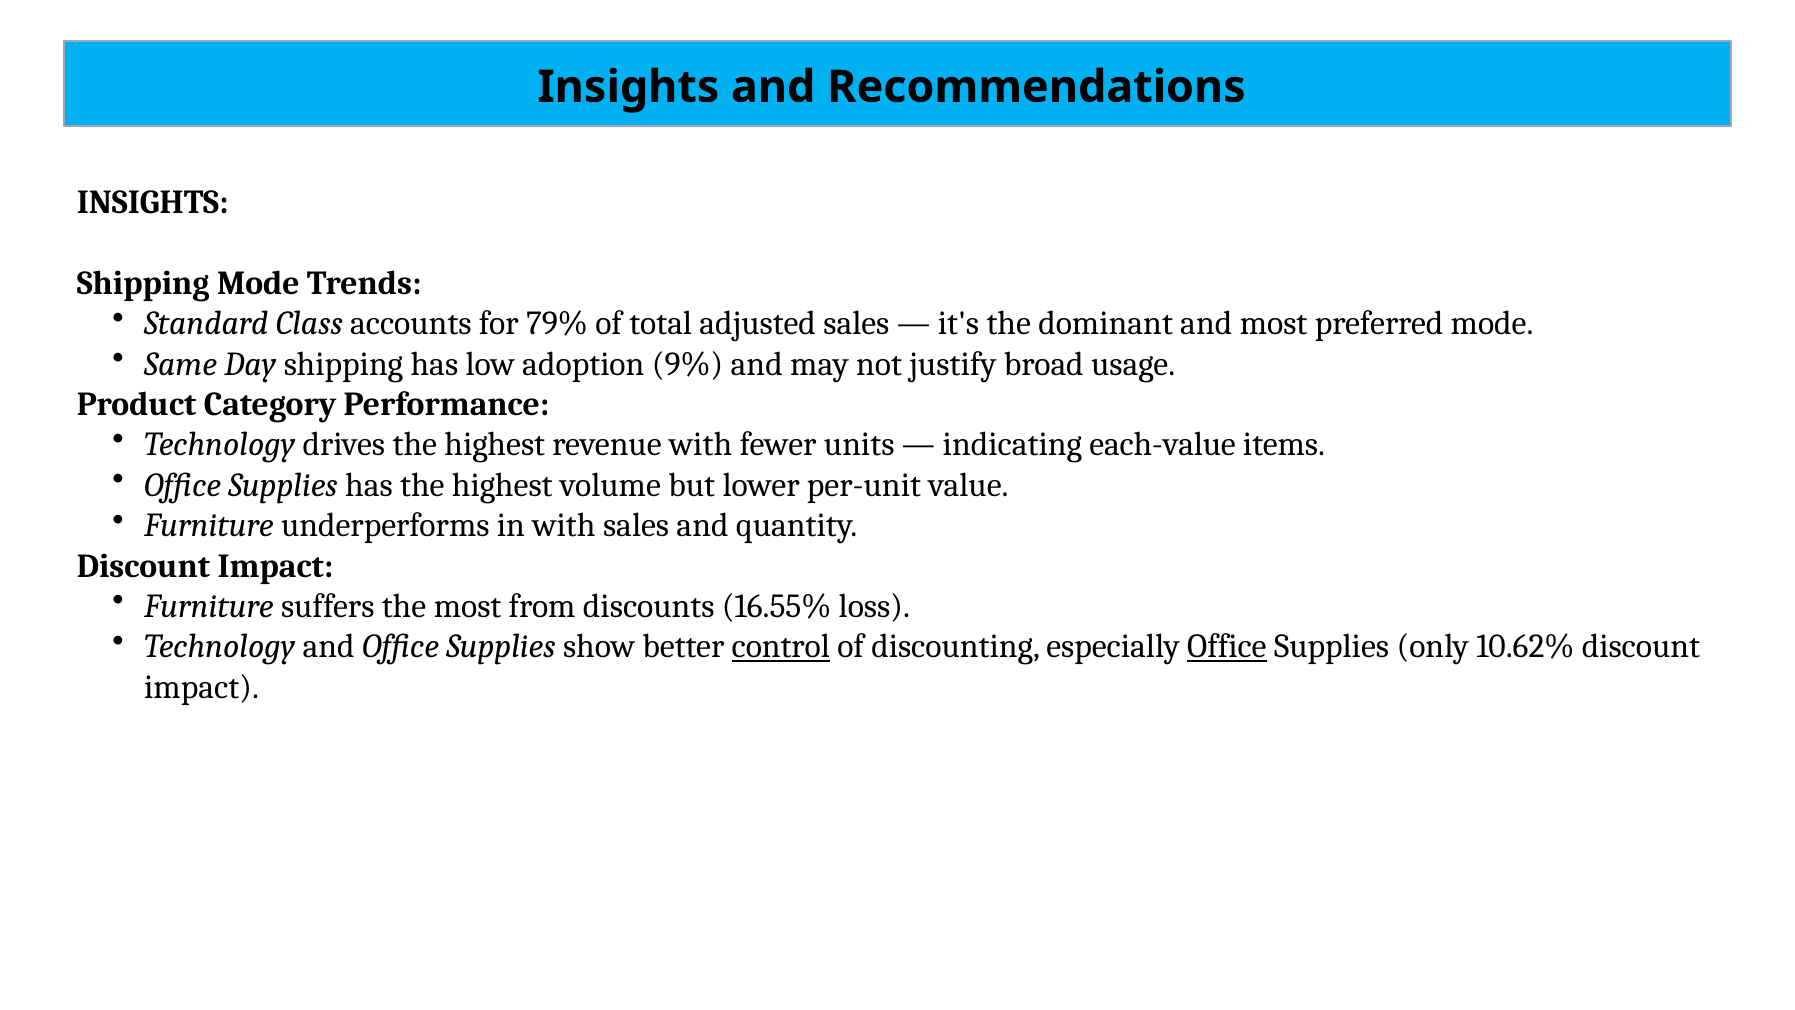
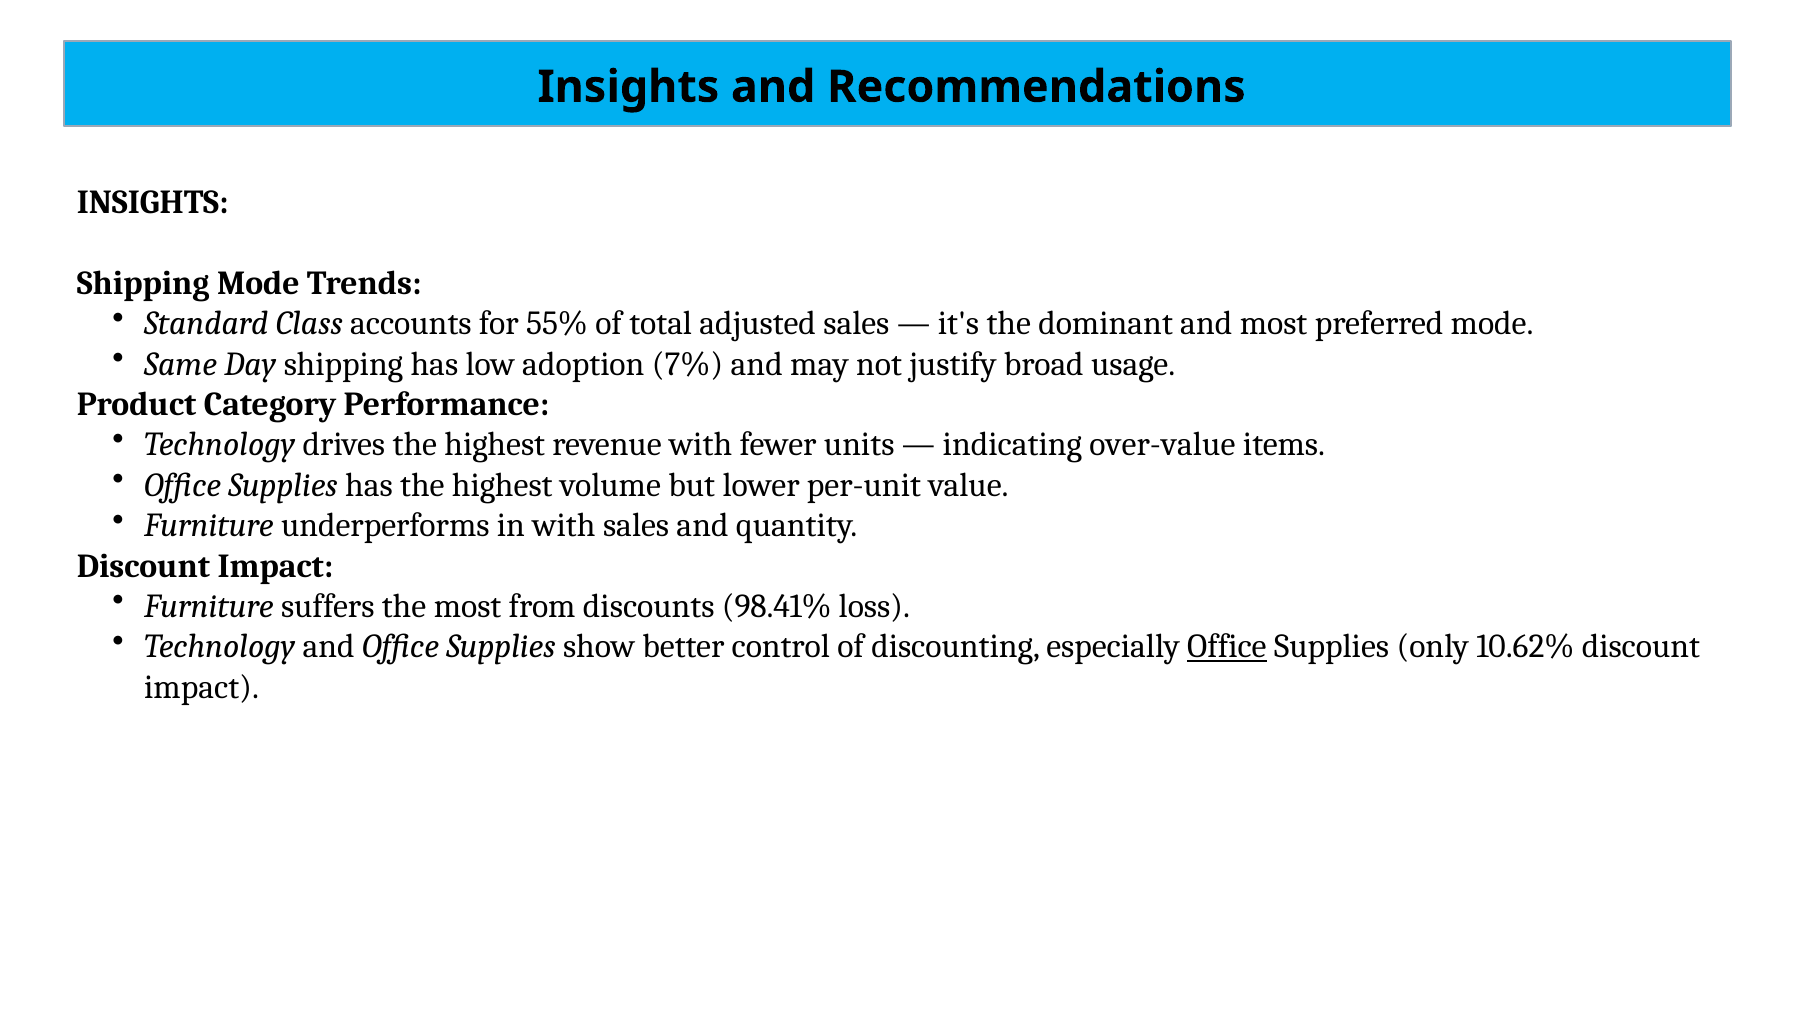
79%: 79% -> 55%
9%: 9% -> 7%
each-value: each-value -> over-value
16.55%: 16.55% -> 98.41%
control underline: present -> none
